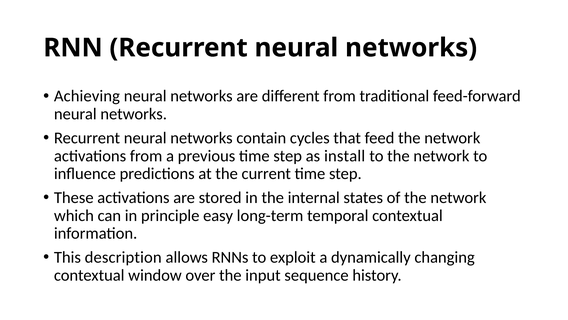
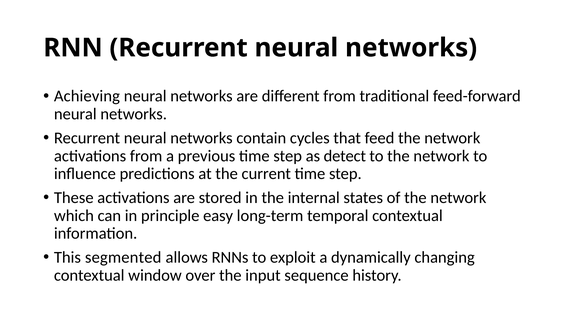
install: install -> detect
description: description -> segmented
